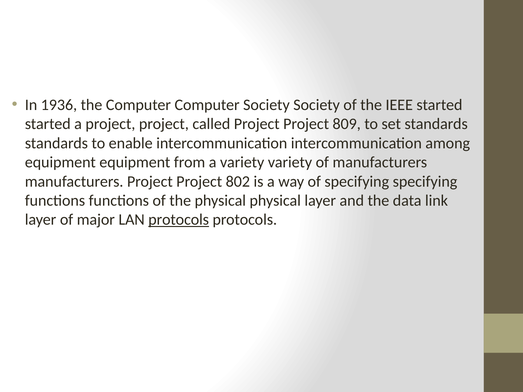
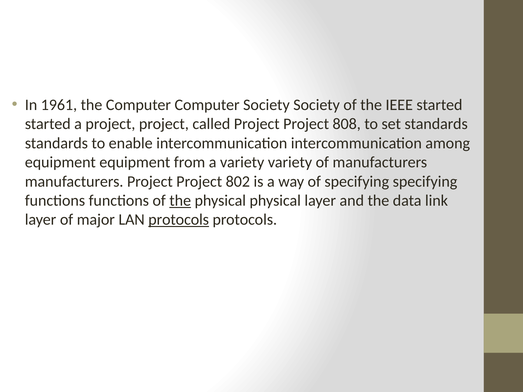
1936: 1936 -> 1961
809: 809 -> 808
the at (180, 201) underline: none -> present
